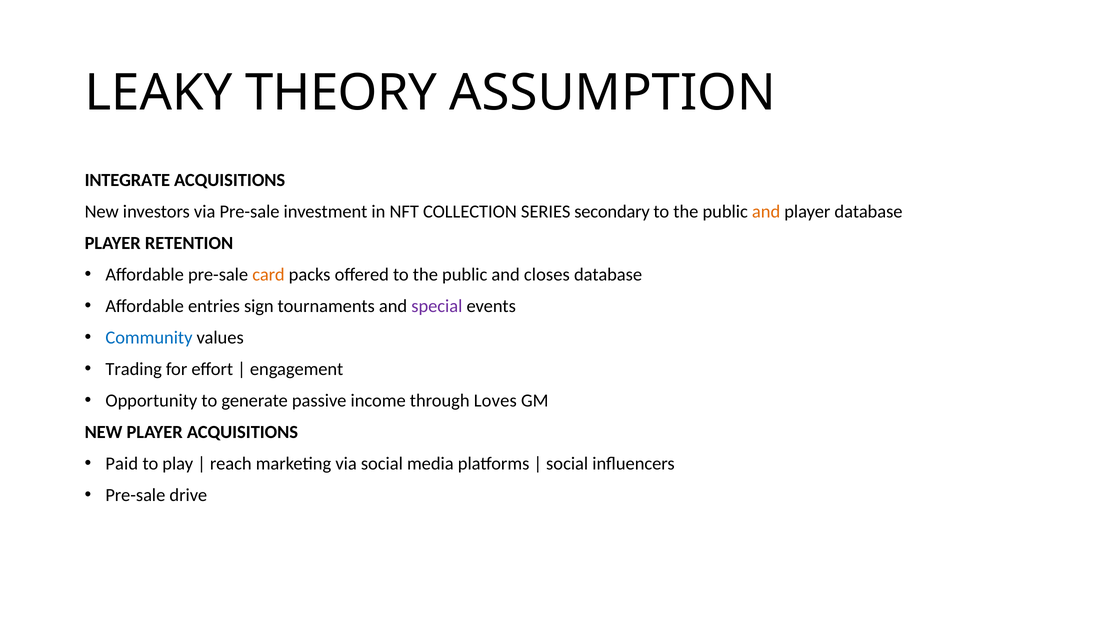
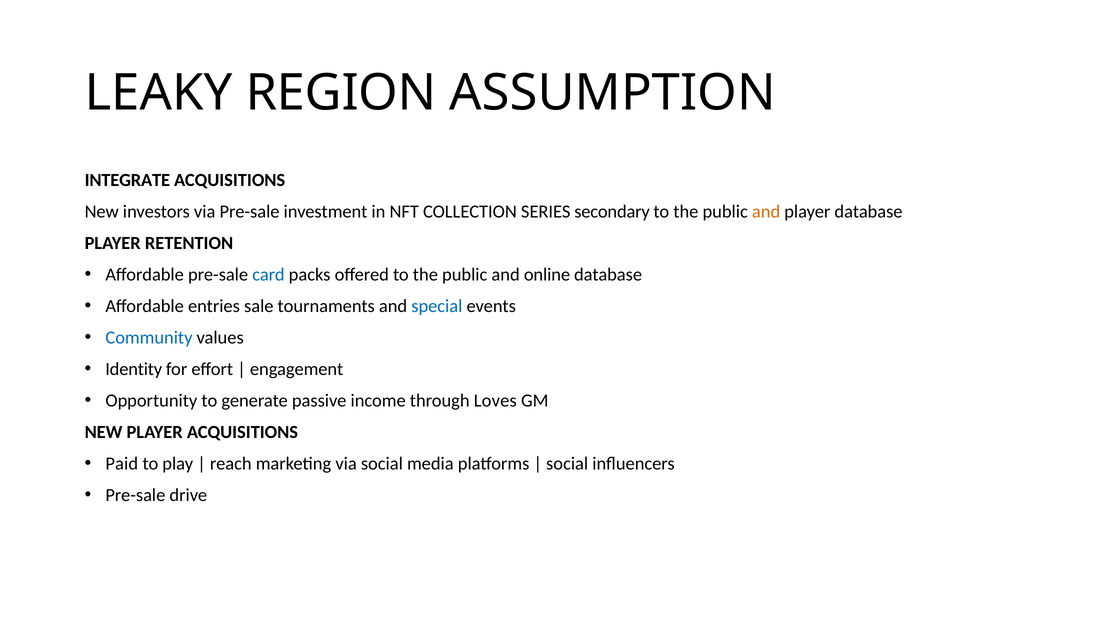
THEORY: THEORY -> REGION
card colour: orange -> blue
closes: closes -> online
sign: sign -> sale
special colour: purple -> blue
Trading: Trading -> Identity
